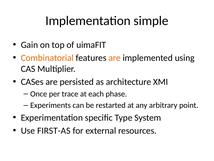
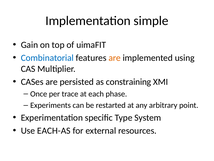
Combinatorial colour: orange -> blue
architecture: architecture -> constraining
FIRST-AS: FIRST-AS -> EACH-AS
